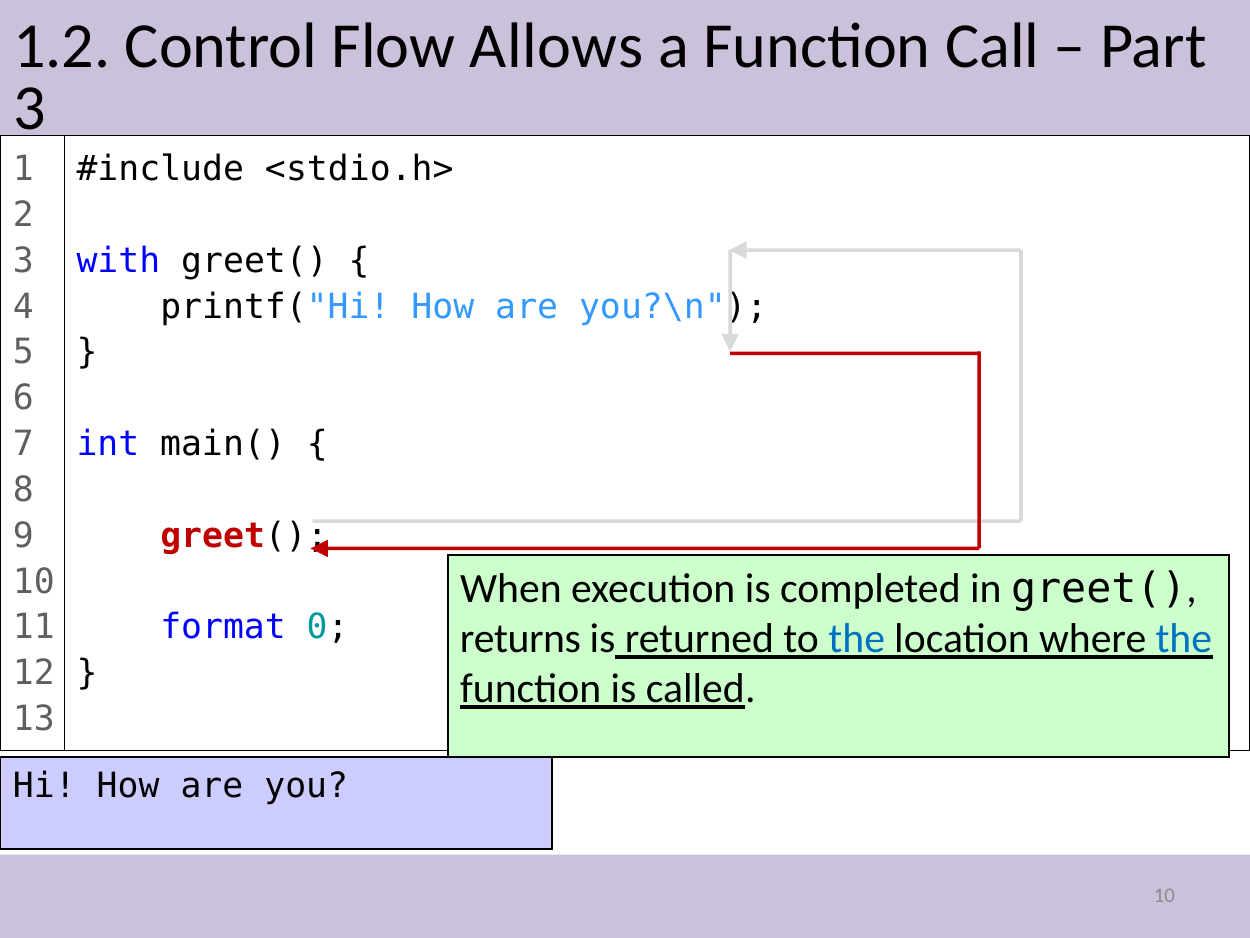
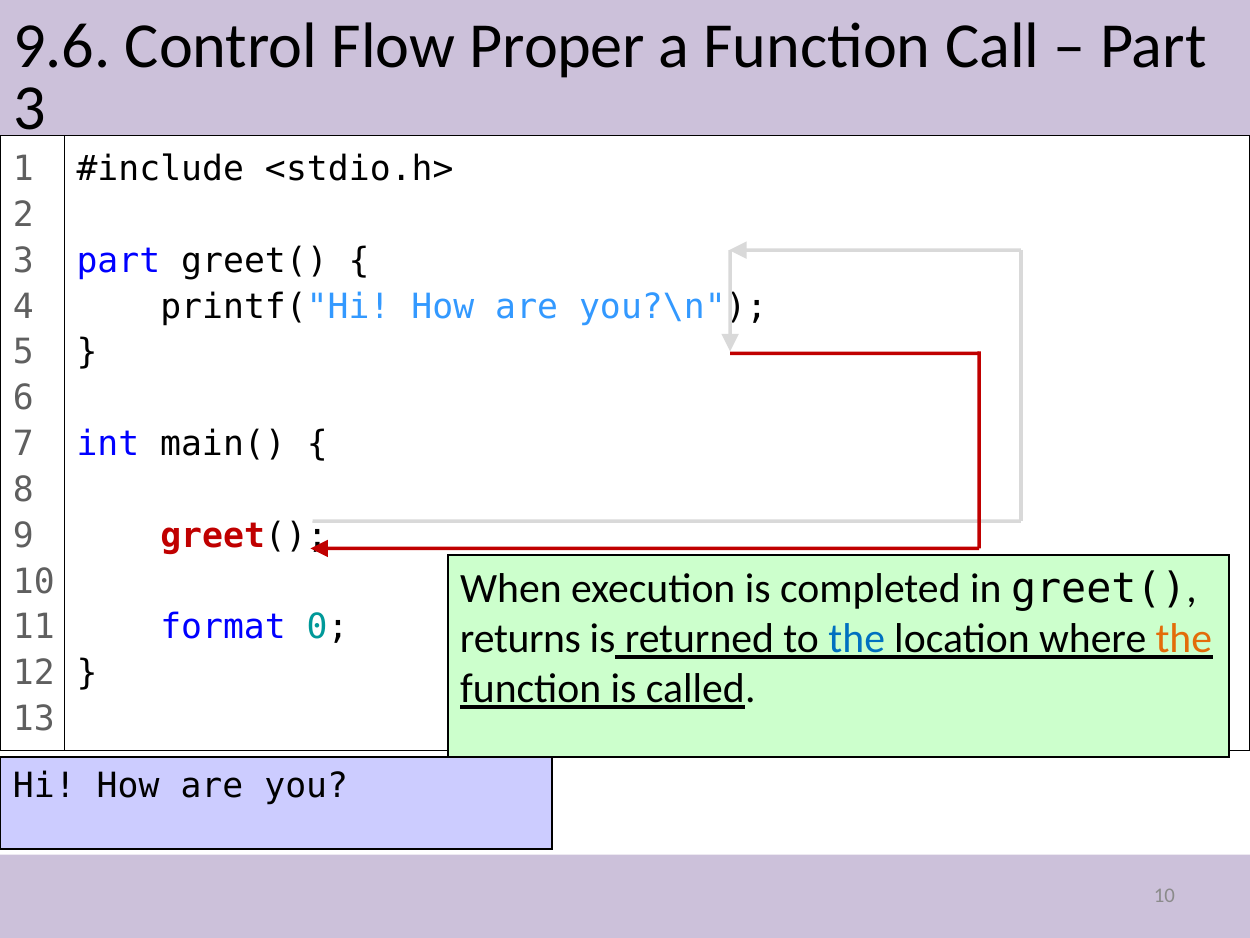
1.2: 1.2 -> 9.6
Allows: Allows -> Proper
with at (118, 261): with -> part
the at (1184, 639) colour: blue -> orange
